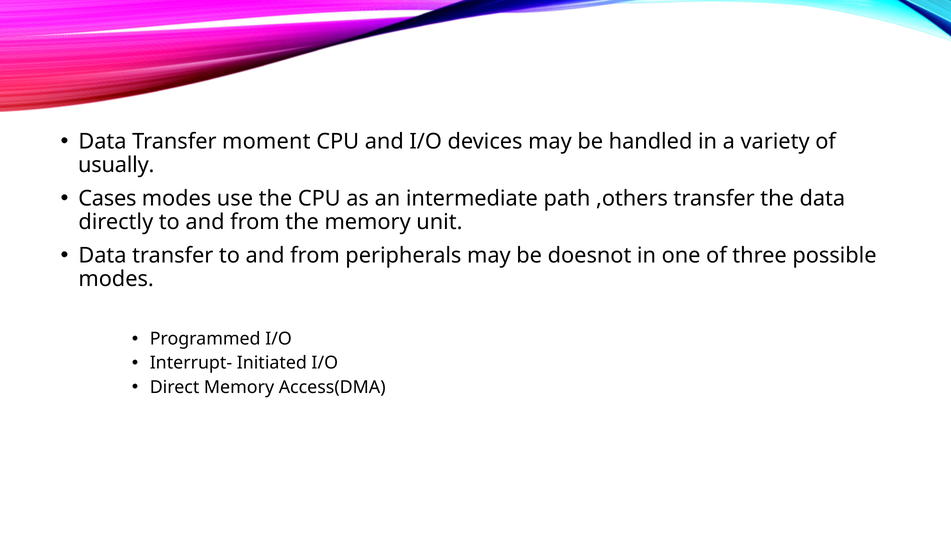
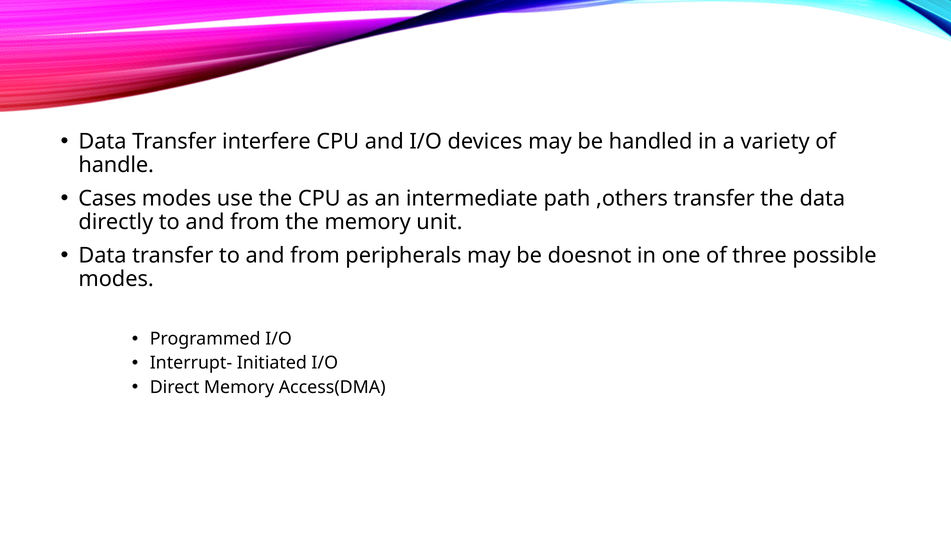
moment: moment -> interfere
usually: usually -> handle
